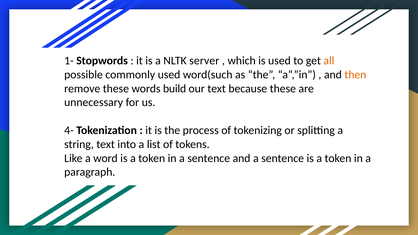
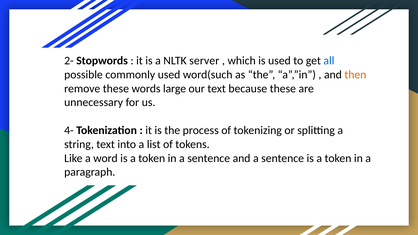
1-: 1- -> 2-
all colour: orange -> blue
build: build -> large
